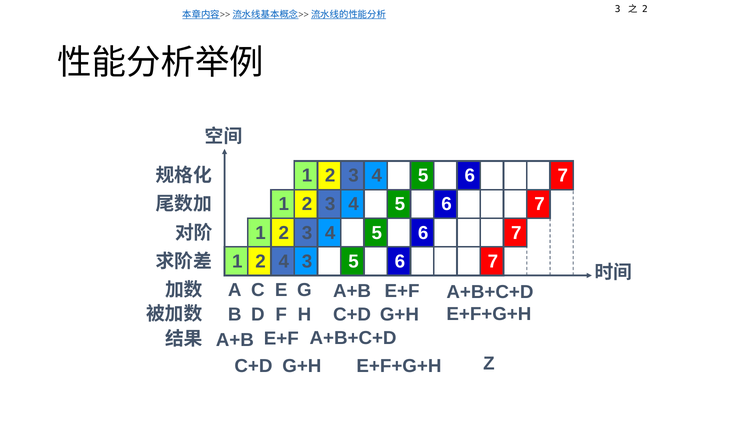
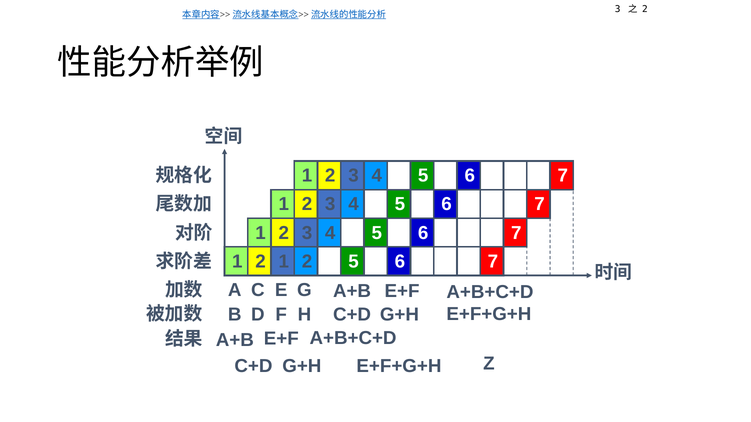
4 at (284, 262): 4 -> 1
3 at (307, 262): 3 -> 2
